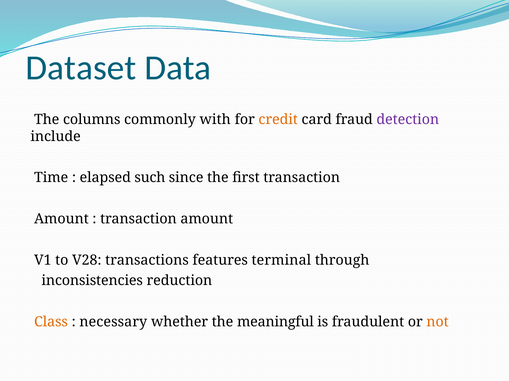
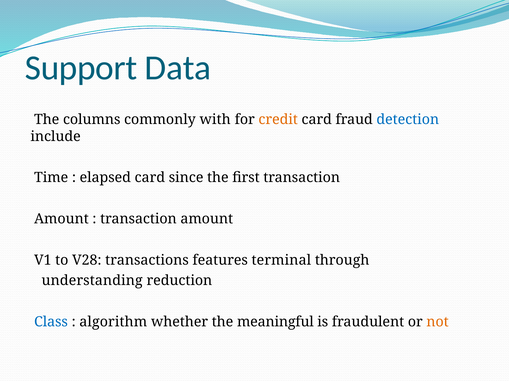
Dataset: Dataset -> Support
detection colour: purple -> blue
elapsed such: such -> card
inconsistencies: inconsistencies -> understanding
Class colour: orange -> blue
necessary: necessary -> algorithm
